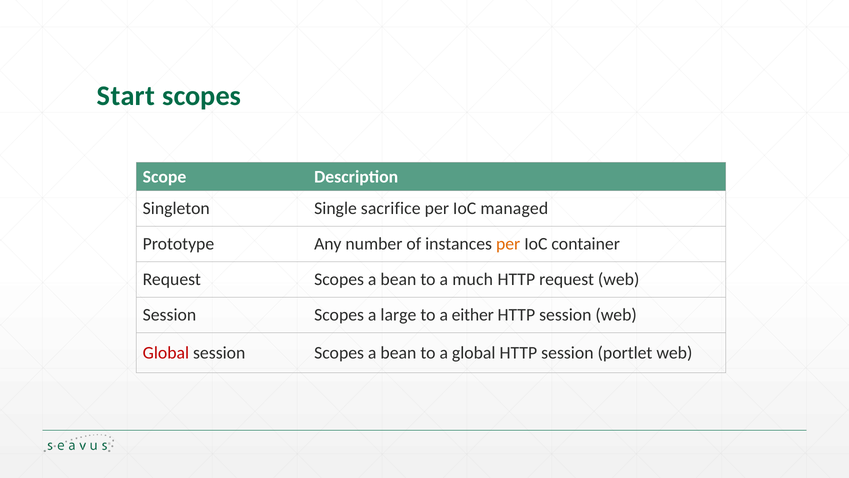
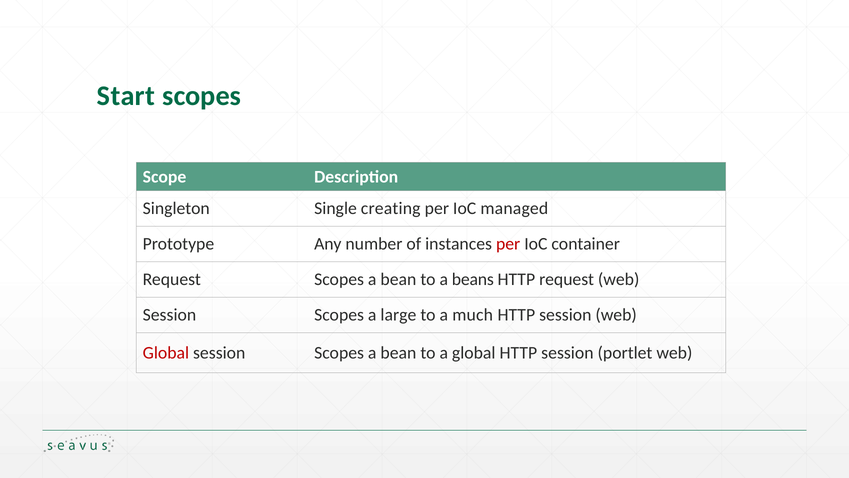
sacrifice: sacrifice -> creating
per at (508, 244) colour: orange -> red
much: much -> beans
either: either -> much
